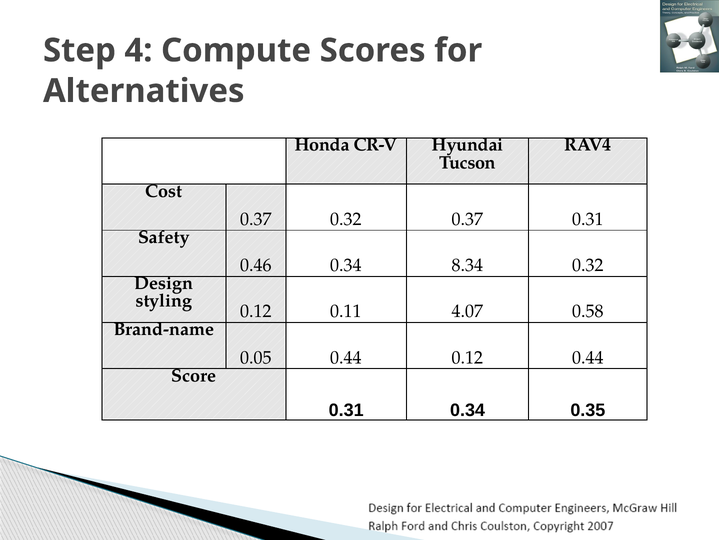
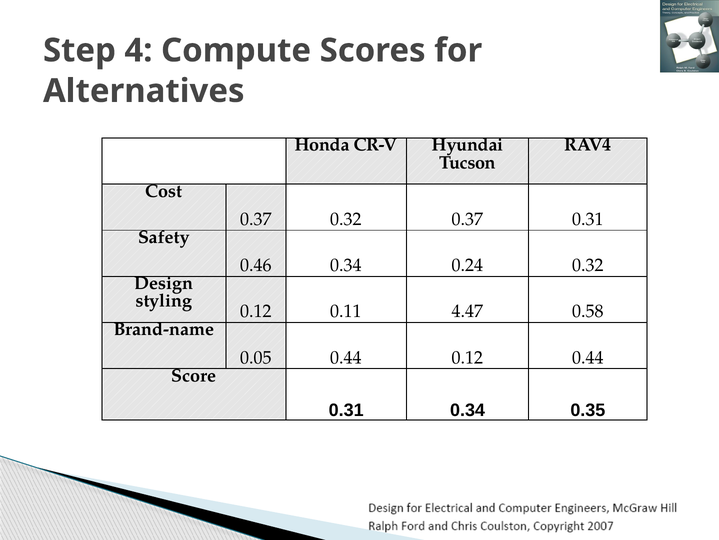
8.34: 8.34 -> 0.24
4.07: 4.07 -> 4.47
